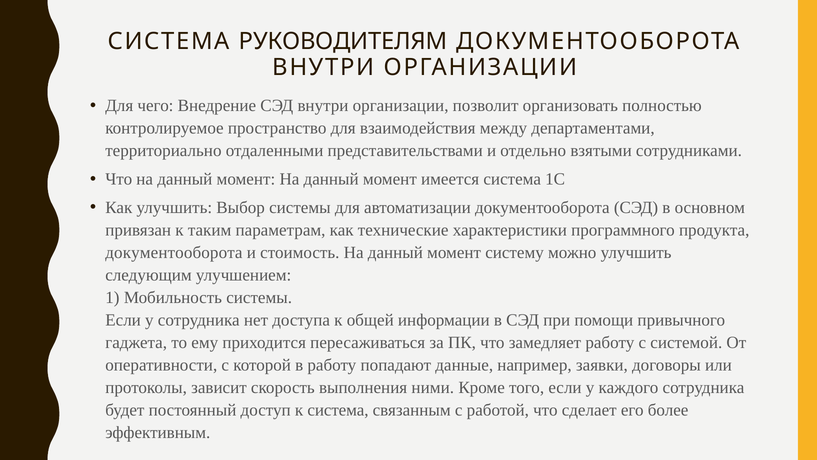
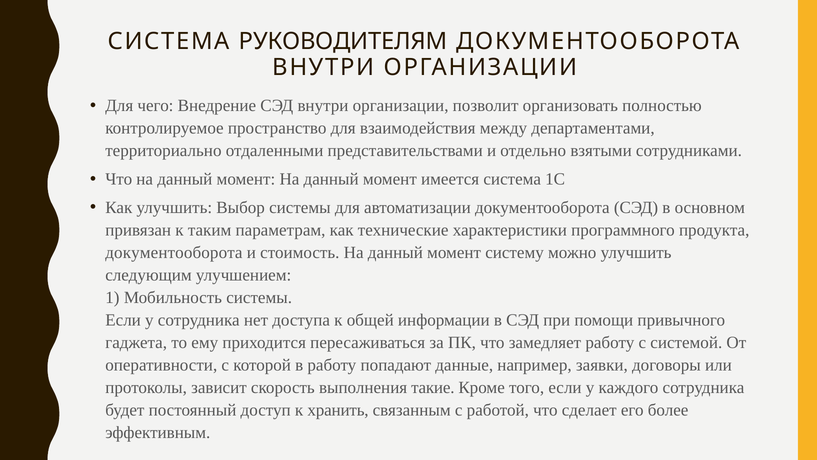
ними: ними -> такие
к система: система -> хранить
